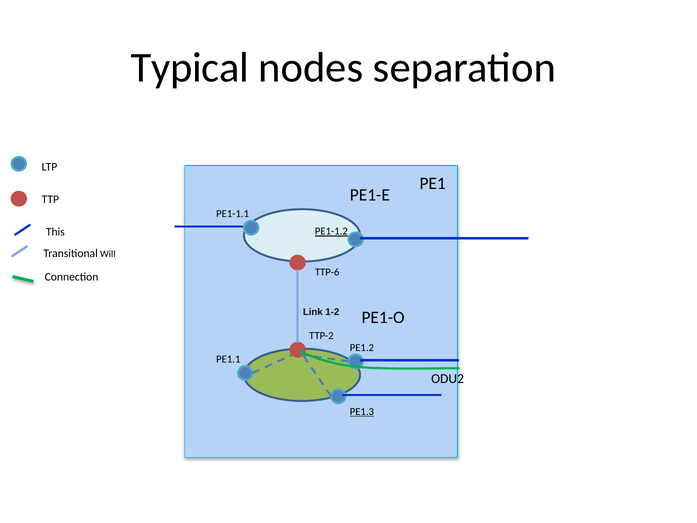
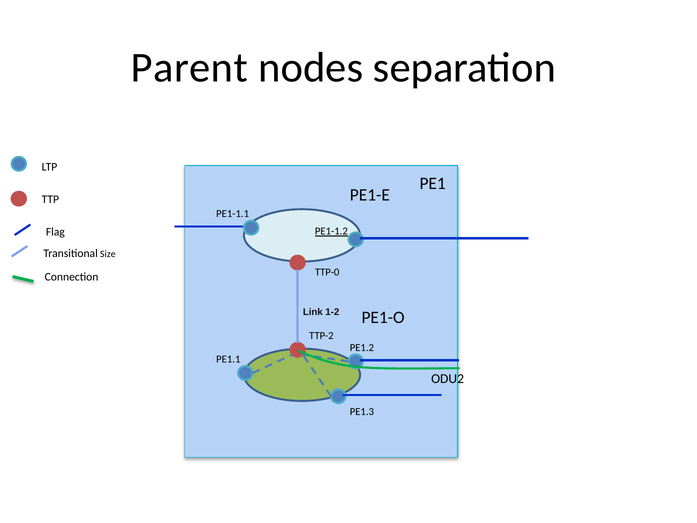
Typical: Typical -> Parent
This: This -> Flag
Will: Will -> Size
TTP-6: TTP-6 -> TTP-0
PE1.3 underline: present -> none
